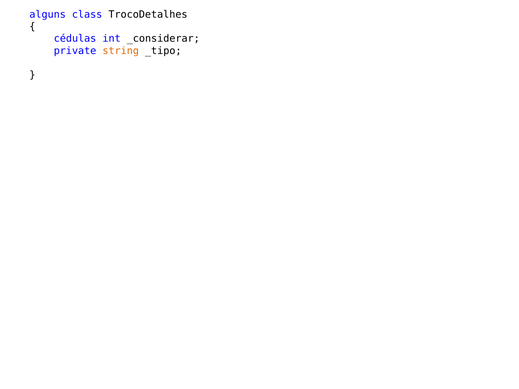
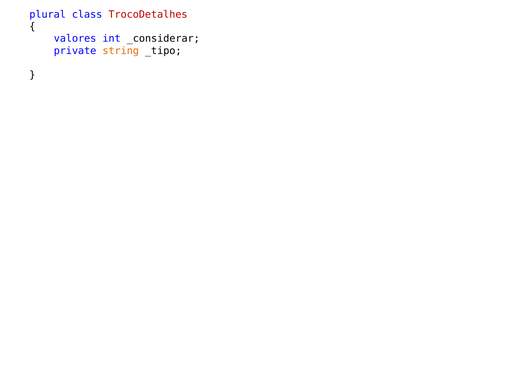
alguns: alguns -> plural
TrocoDetalhes colour: black -> red
cédulas: cédulas -> valores
